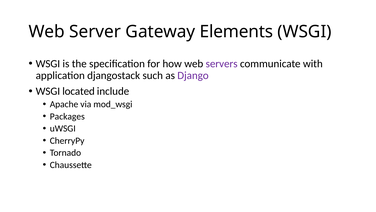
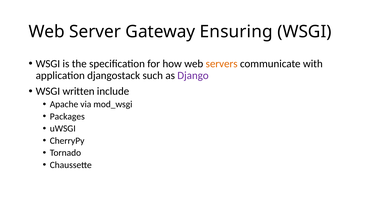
Elements: Elements -> Ensuring
servers colour: purple -> orange
located: located -> written
